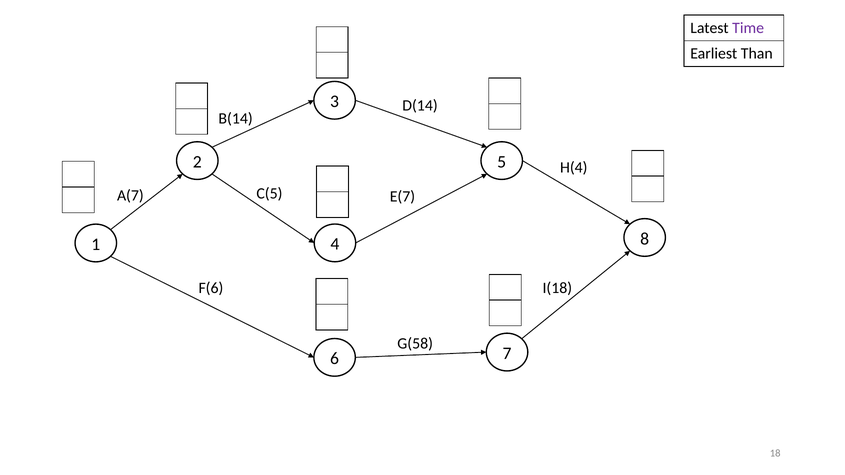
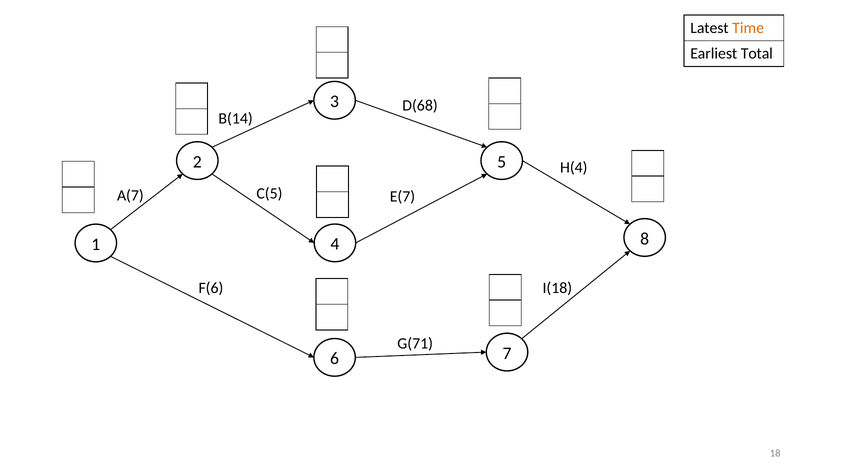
Time colour: purple -> orange
Than: Than -> Total
D(14: D(14 -> D(68
G(58: G(58 -> G(71
